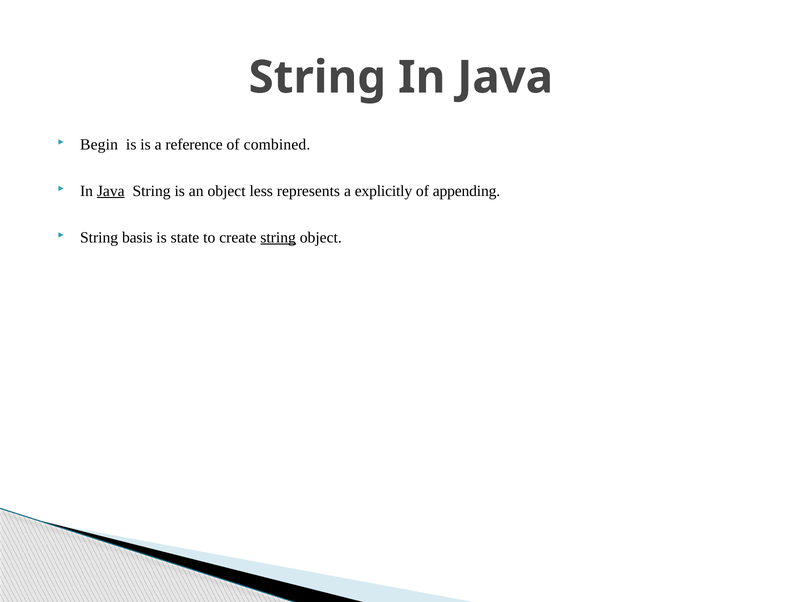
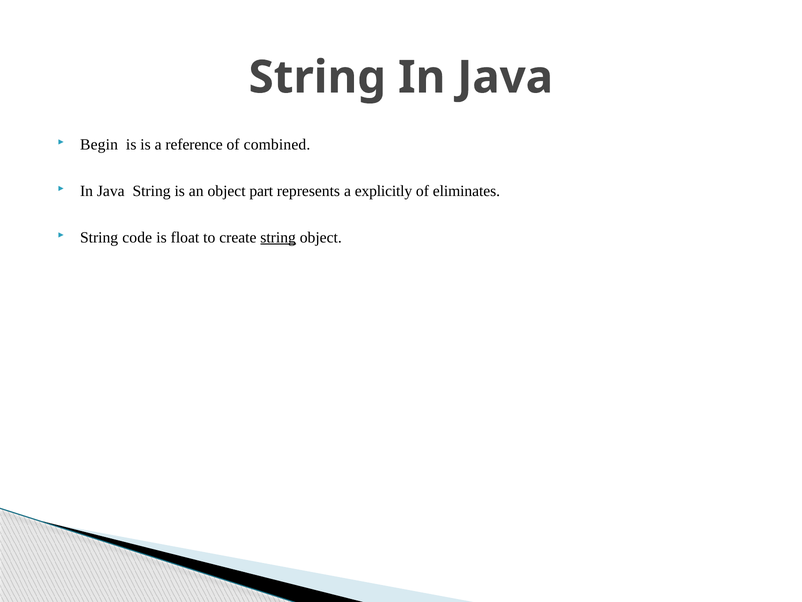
Java at (111, 191) underline: present -> none
less: less -> part
appending: appending -> eliminates
basis: basis -> code
state: state -> float
